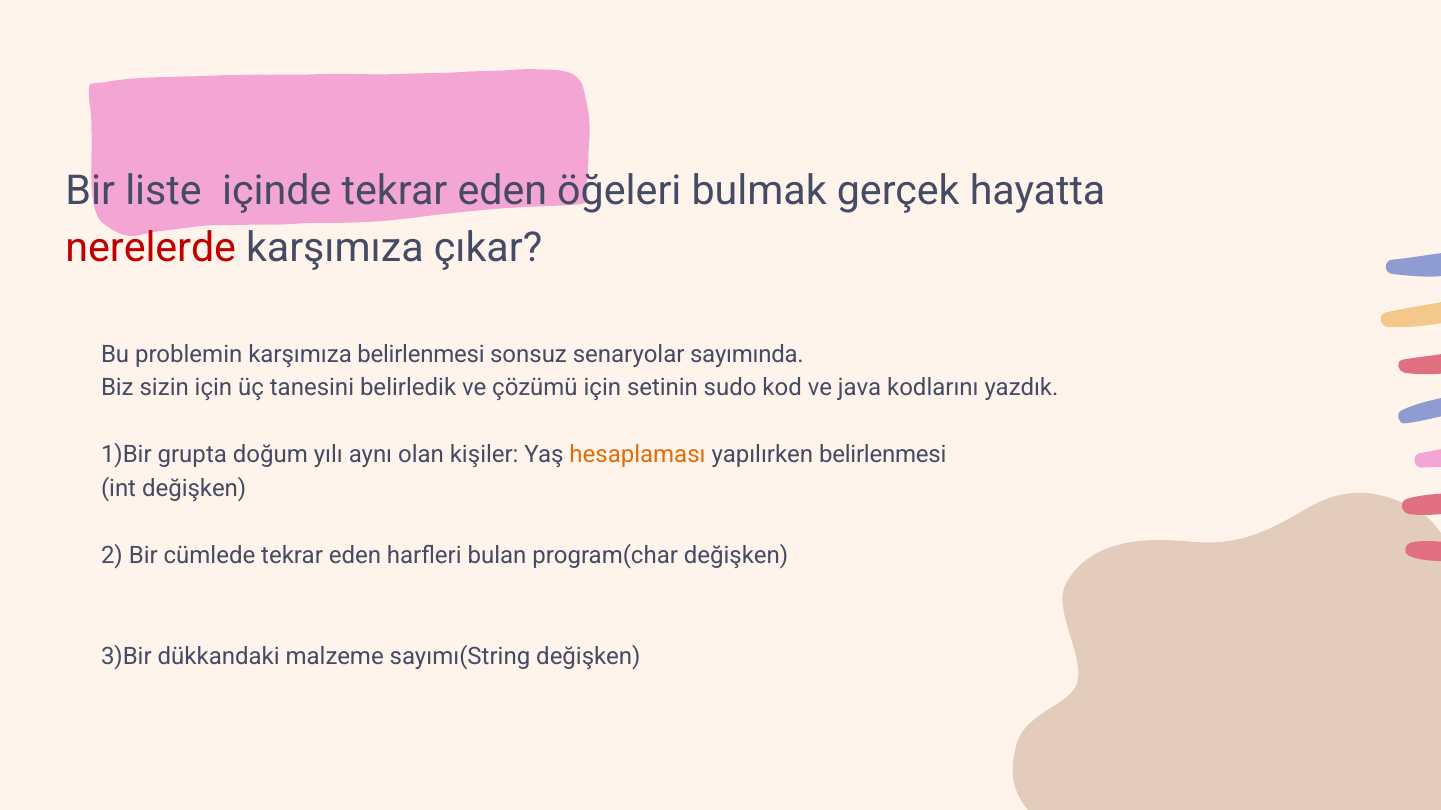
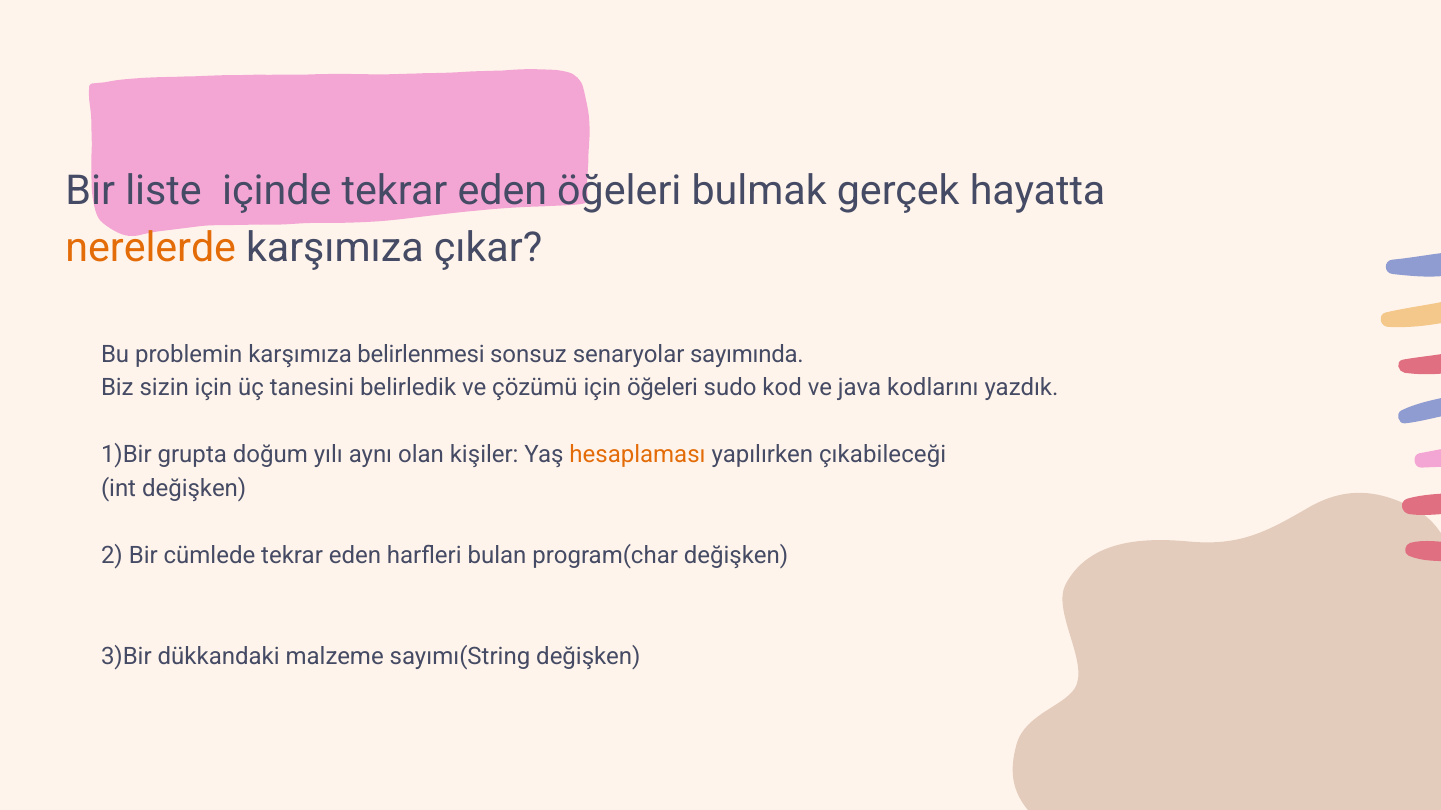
nerelerde colour: red -> orange
için setinin: setinin -> öğeleri
yapılırken belirlenmesi: belirlenmesi -> çıkabileceği
